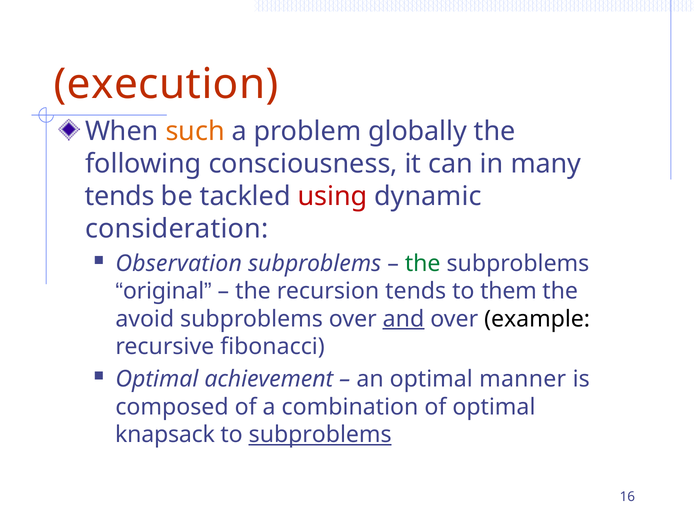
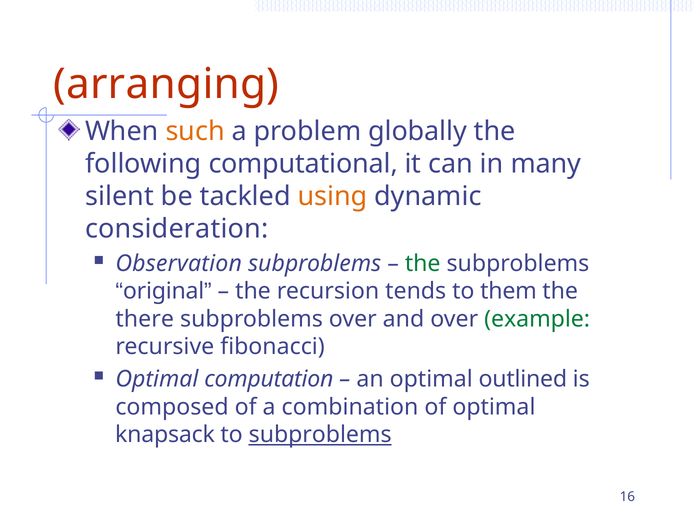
execution: execution -> arranging
consciousness: consciousness -> computational
tends at (120, 196): tends -> silent
using colour: red -> orange
avoid: avoid -> there
and underline: present -> none
example colour: black -> green
achievement: achievement -> computation
manner: manner -> outlined
